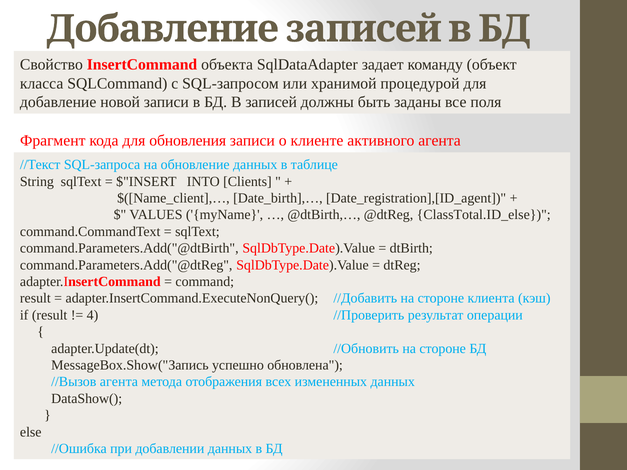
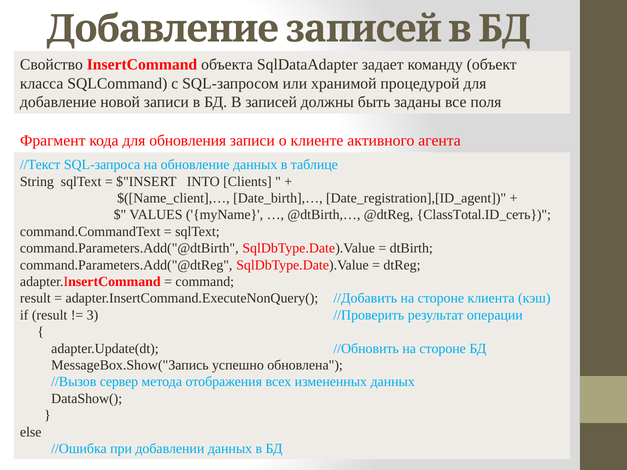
ClassTotal.ID_else: ClassTotal.ID_else -> ClassTotal.ID_сеть
4: 4 -> 3
//Вызов агента: агента -> сервер
